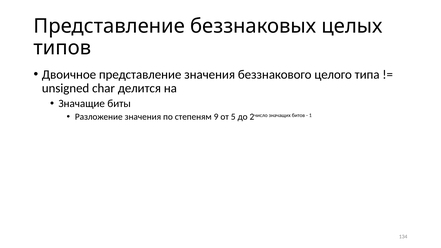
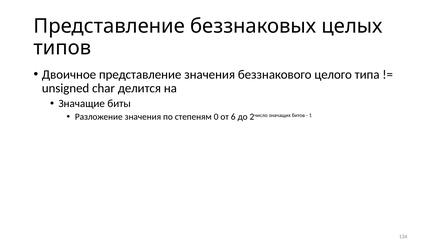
9: 9 -> 0
5: 5 -> 6
